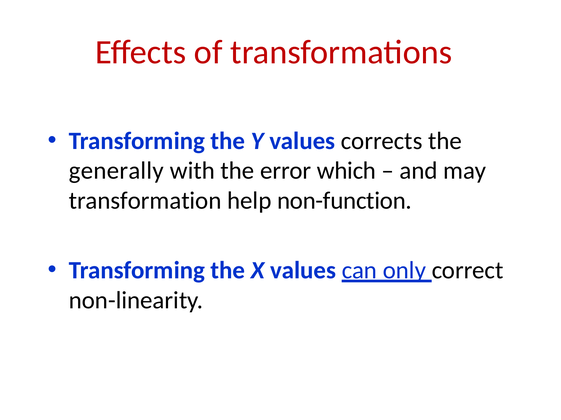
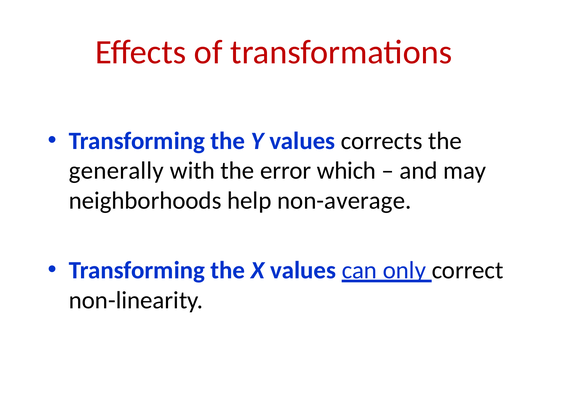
transformation: transformation -> neighborhoods
non-function: non-function -> non-average
